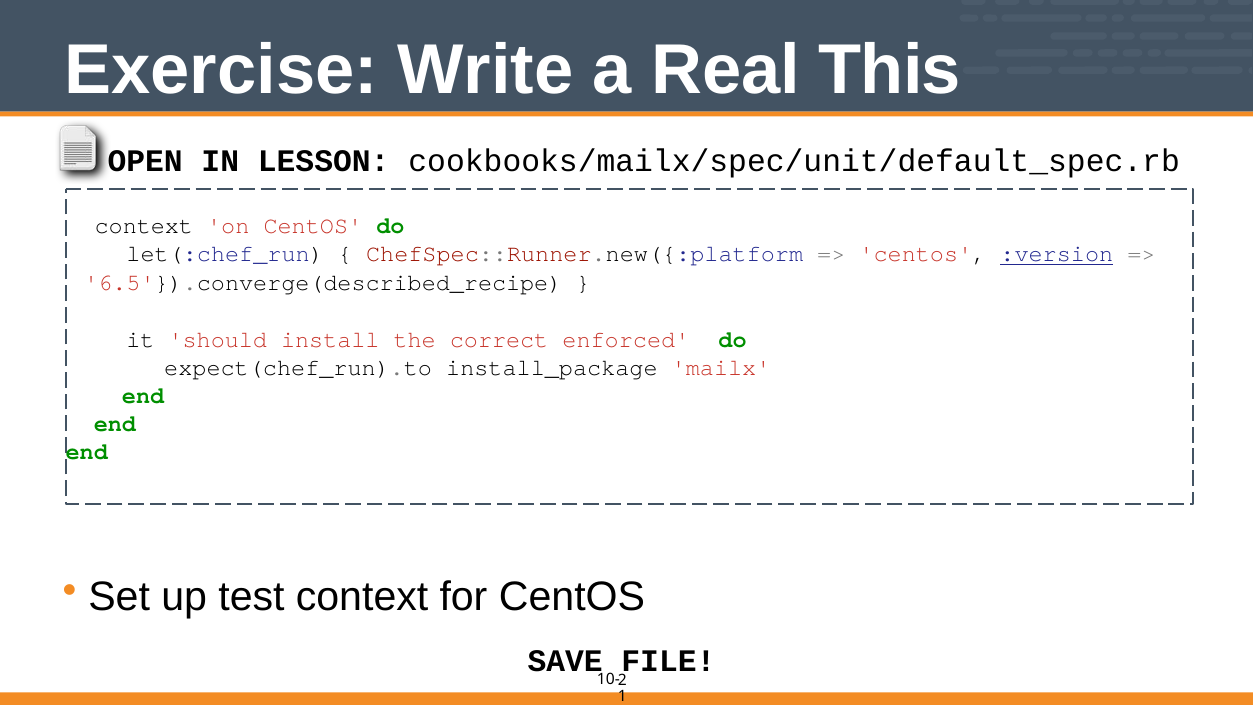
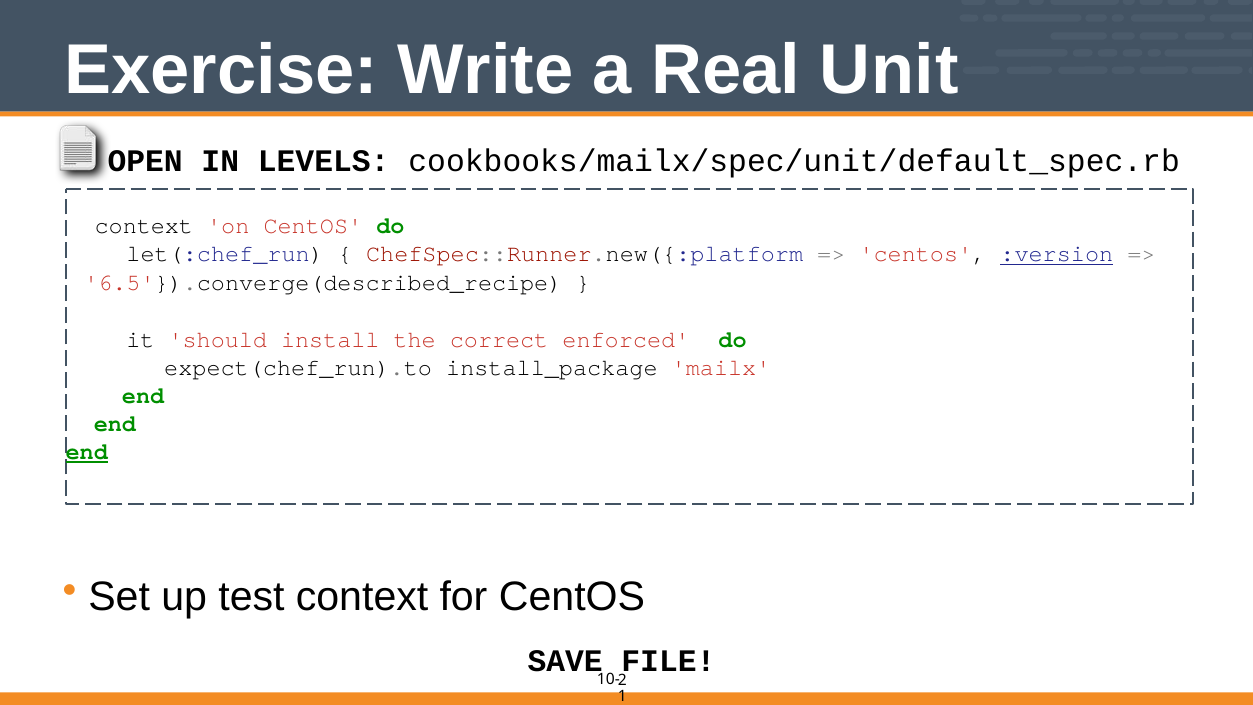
This: This -> Unit
LESSON: LESSON -> LEVELS
end at (87, 452) underline: none -> present
